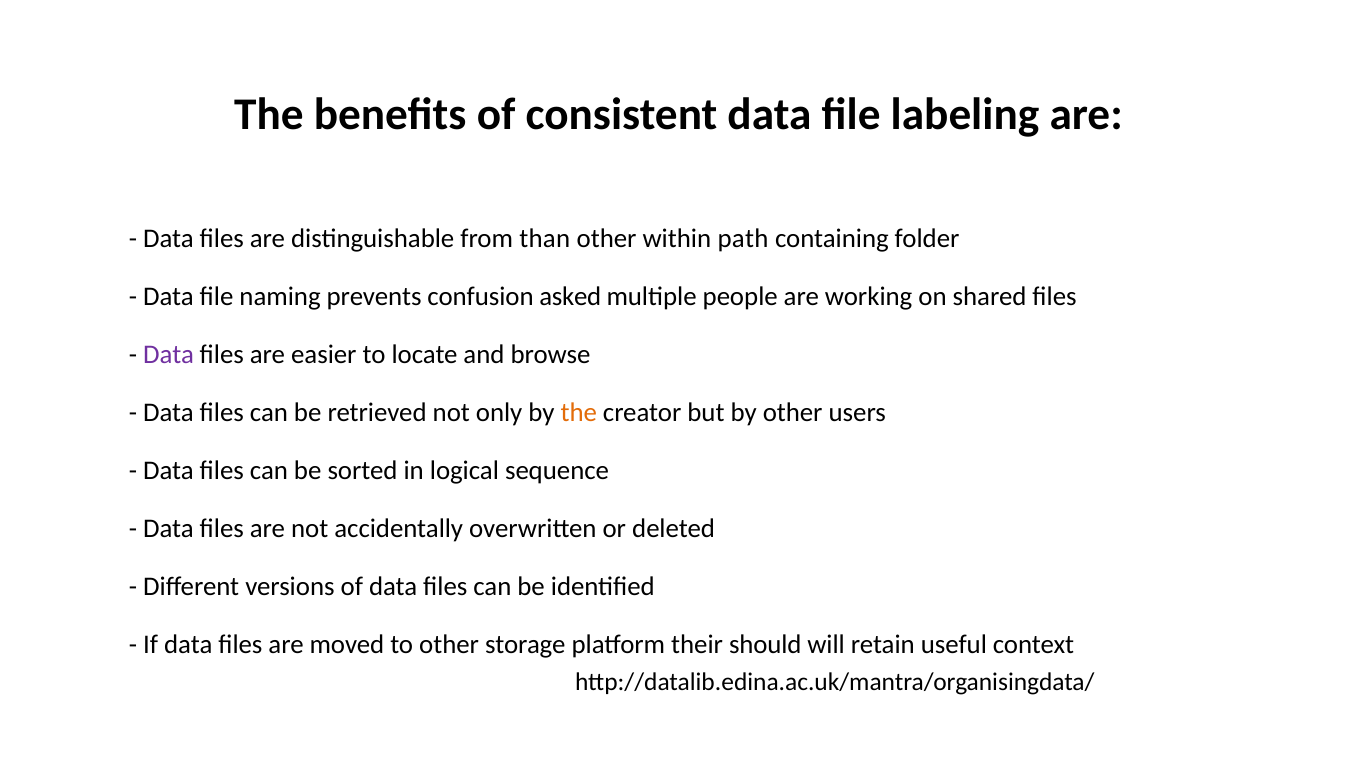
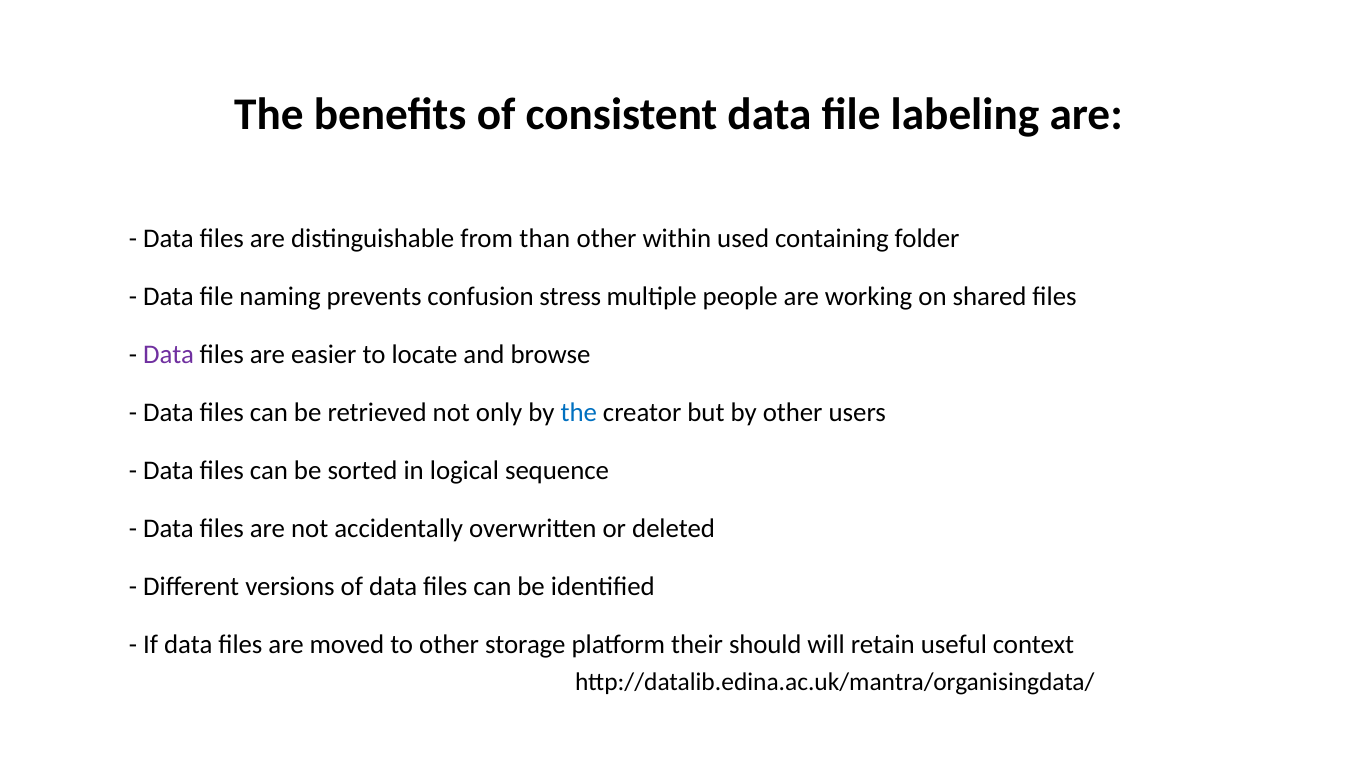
path: path -> used
asked: asked -> stress
the at (579, 412) colour: orange -> blue
